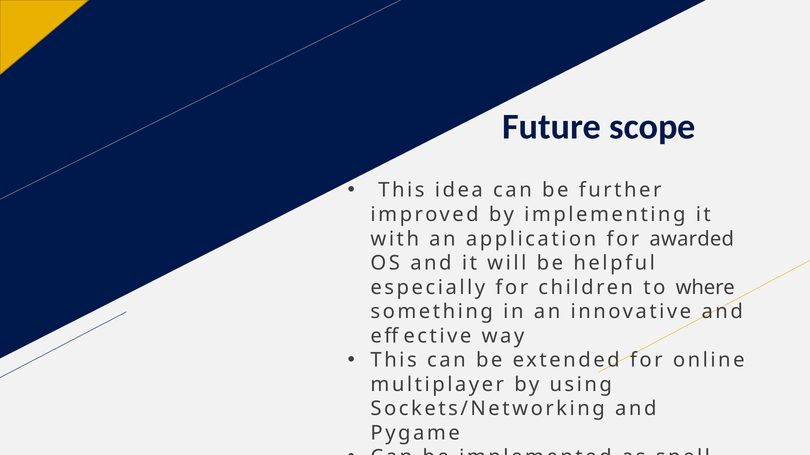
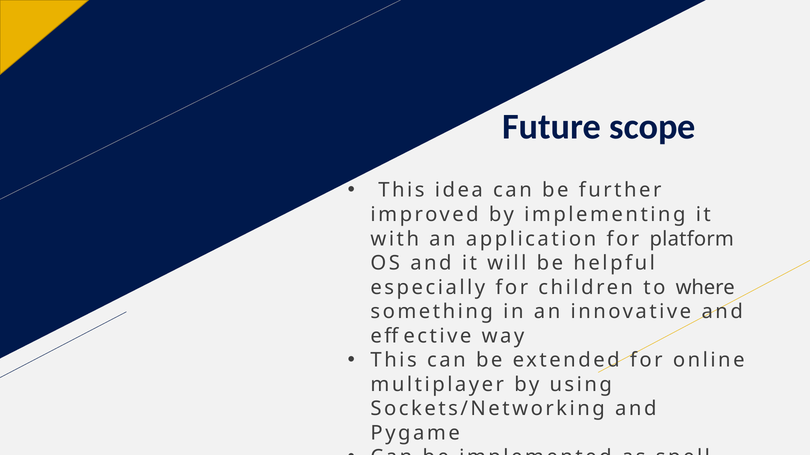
awarded: awarded -> platform
